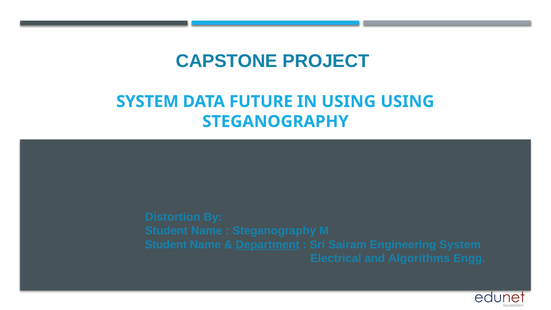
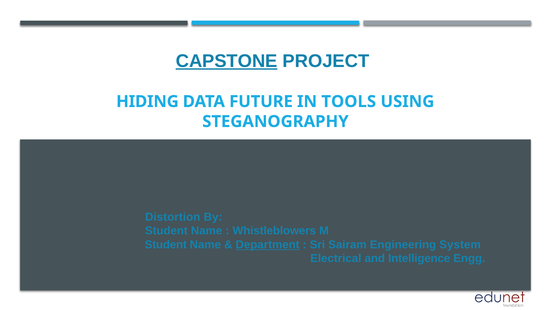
CAPSTONE underline: none -> present
SYSTEM at (147, 102): SYSTEM -> HIDING
IN USING: USING -> TOOLS
Steganography at (274, 231): Steganography -> Whistleblowers
Algorithms: Algorithms -> Intelligence
